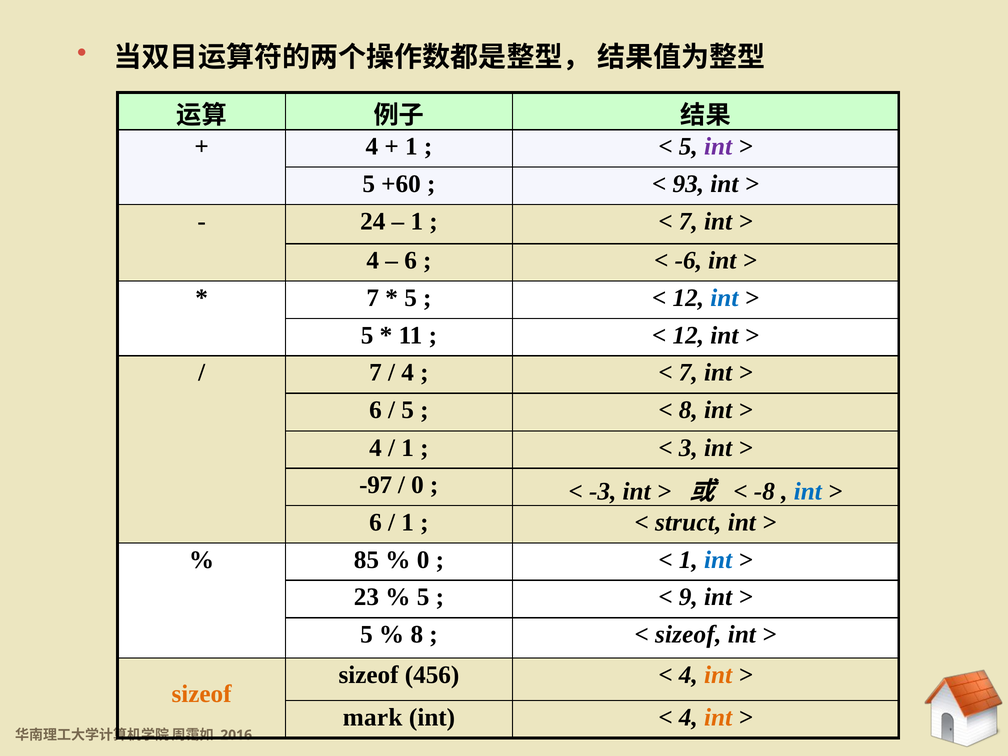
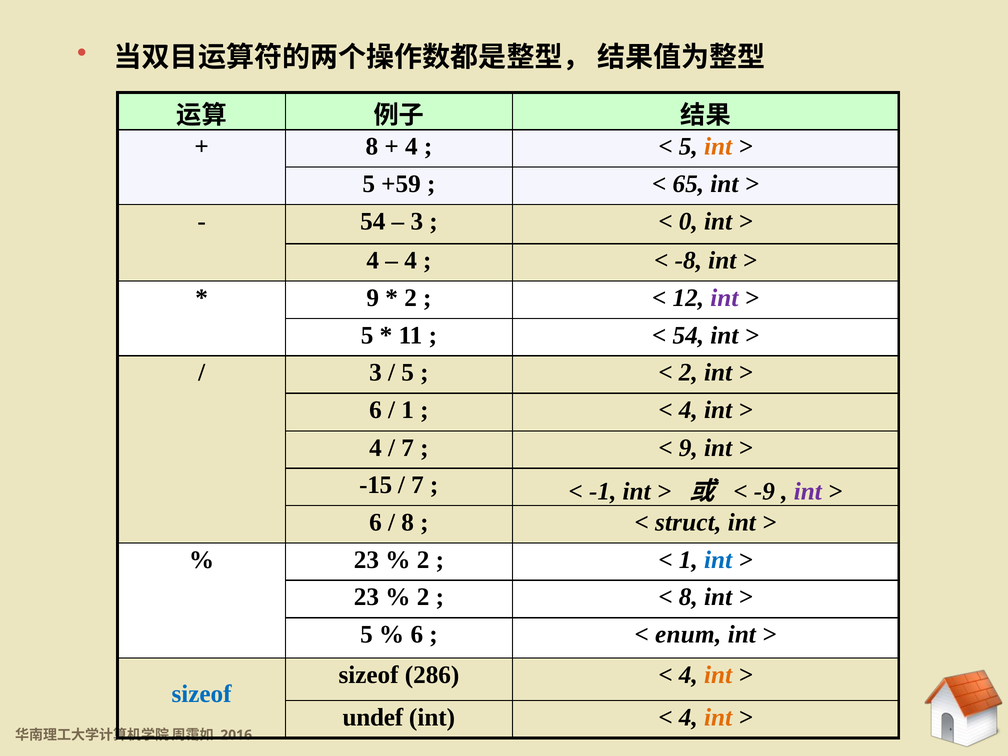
4 at (372, 147): 4 -> 8
1 at (411, 147): 1 -> 4
int at (718, 147) colour: purple -> orange
+60: +60 -> +59
93: 93 -> 65
24 at (373, 221): 24 -> 54
1 at (417, 221): 1 -> 3
7 at (688, 221): 7 -> 0
6 at (411, 261): 6 -> 4
-6: -6 -> -8
7 at (373, 298): 7 -> 9
5 at (411, 298): 5 -> 2
int at (724, 298) colour: blue -> purple
12 at (688, 335): 12 -> 54
7 at (376, 373): 7 -> 3
4 at (408, 373): 4 -> 5
7 at (688, 373): 7 -> 2
5 at (408, 410): 5 -> 1
8 at (688, 410): 8 -> 4
1 at (408, 448): 1 -> 7
3 at (688, 448): 3 -> 9
-97: -97 -> -15
0 at (417, 485): 0 -> 7
-3: -3 -> -1
-8: -8 -> -9
int at (808, 491) colour: blue -> purple
1 at (408, 522): 1 -> 8
85 at (366, 560): 85 -> 23
0 at (423, 560): 0 -> 2
5 at (423, 597): 5 -> 2
9 at (688, 597): 9 -> 8
8 at (417, 634): 8 -> 6
sizeof at (688, 634): sizeof -> enum
456: 456 -> 286
sizeof at (202, 694) colour: orange -> blue
mark: mark -> undef
